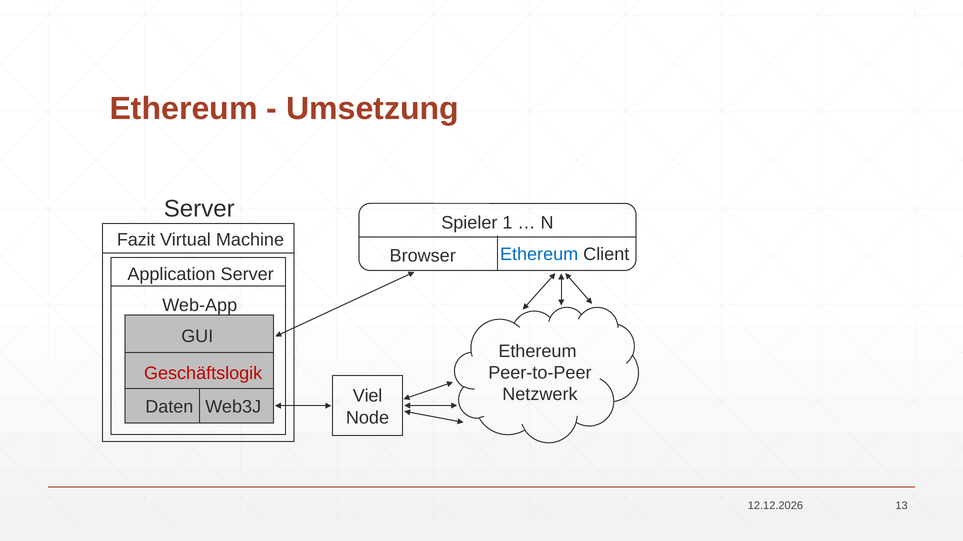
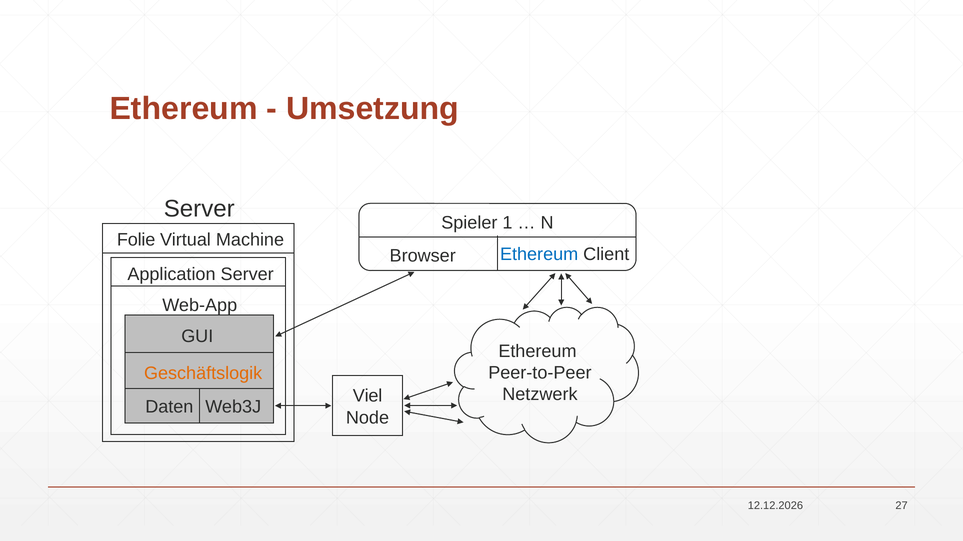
Fazit: Fazit -> Folie
Geschäftslogik colour: red -> orange
13: 13 -> 27
